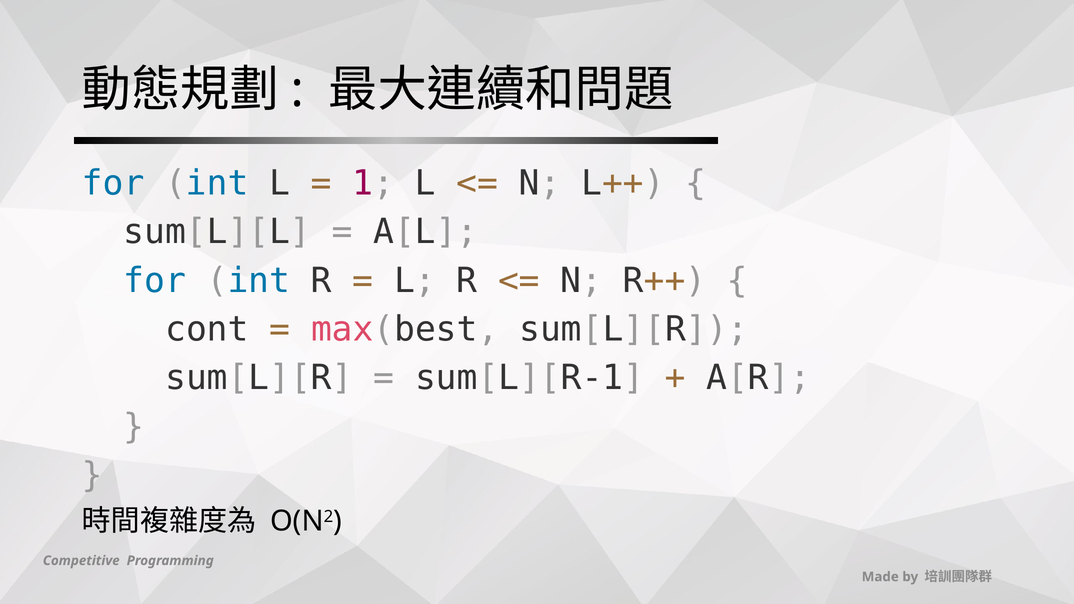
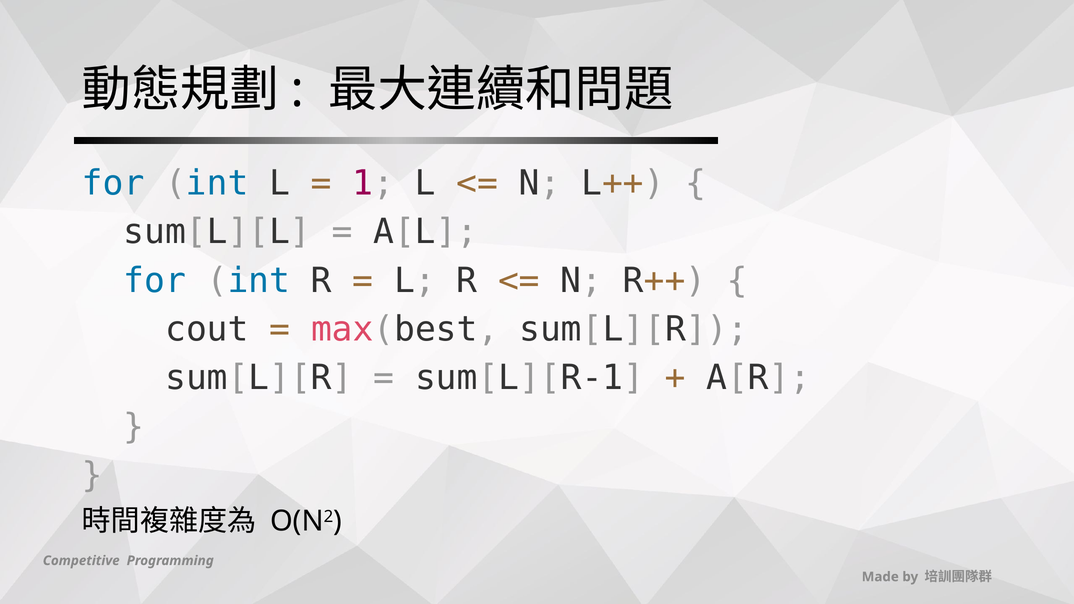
cont: cont -> cout
